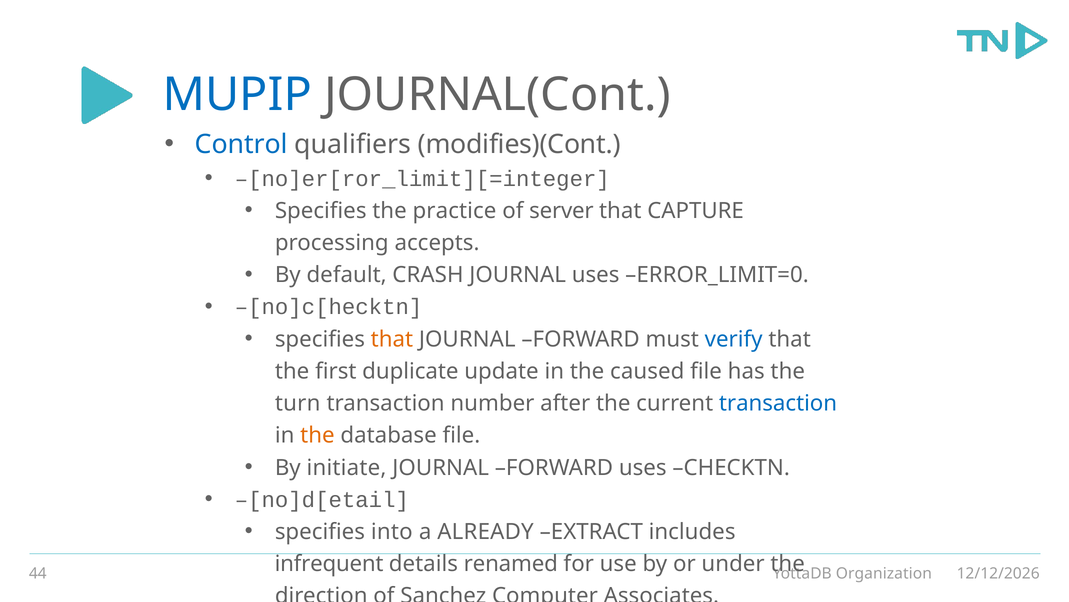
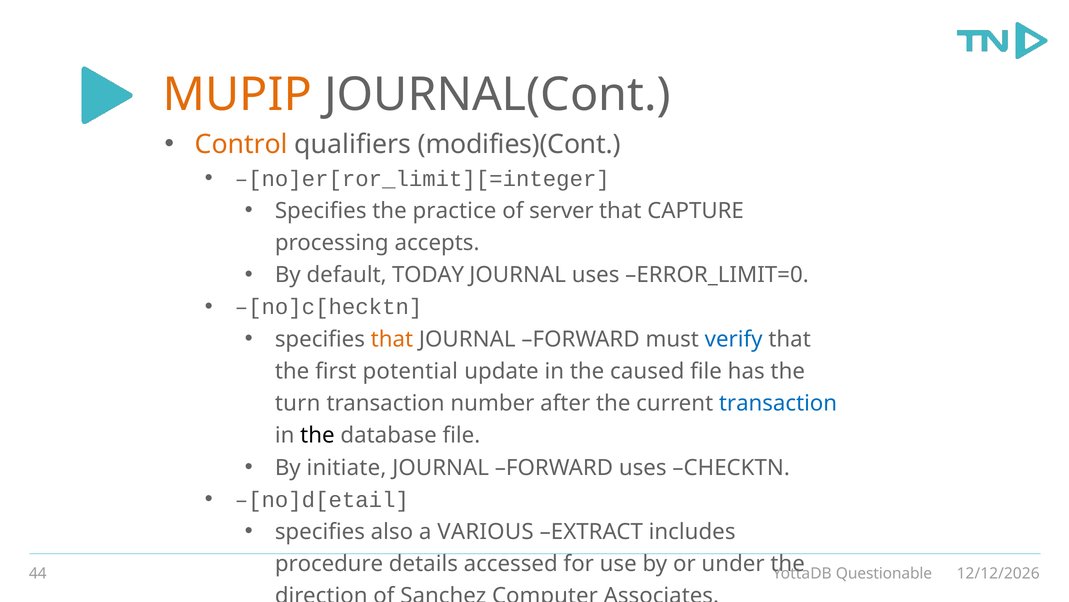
MUPIP colour: blue -> orange
Control colour: blue -> orange
CRASH: CRASH -> TODAY
duplicate: duplicate -> potential
the at (317, 435) colour: orange -> black
into: into -> also
ALREADY: ALREADY -> VARIOUS
infrequent: infrequent -> procedure
renamed: renamed -> accessed
Organization: Organization -> Questionable
